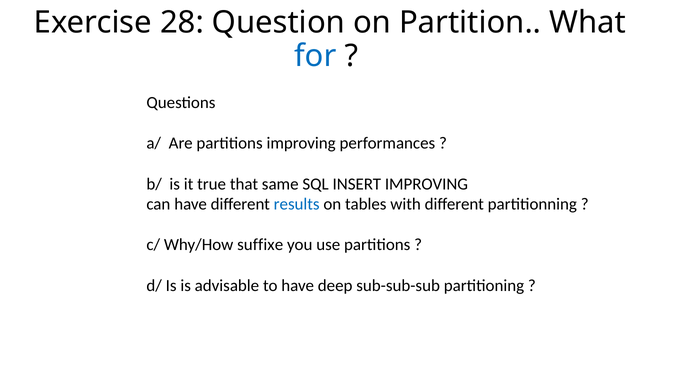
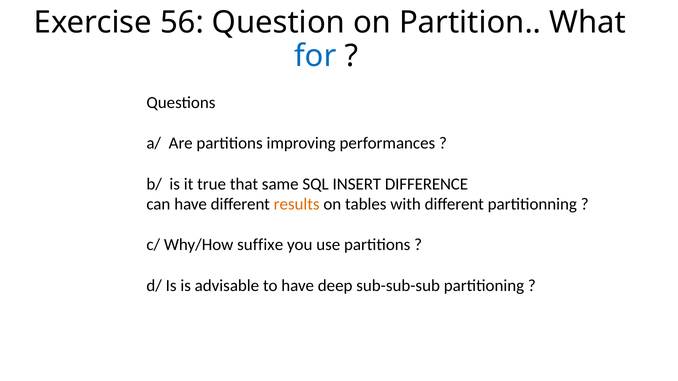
28: 28 -> 56
INSERT IMPROVING: IMPROVING -> DIFFERENCE
results colour: blue -> orange
